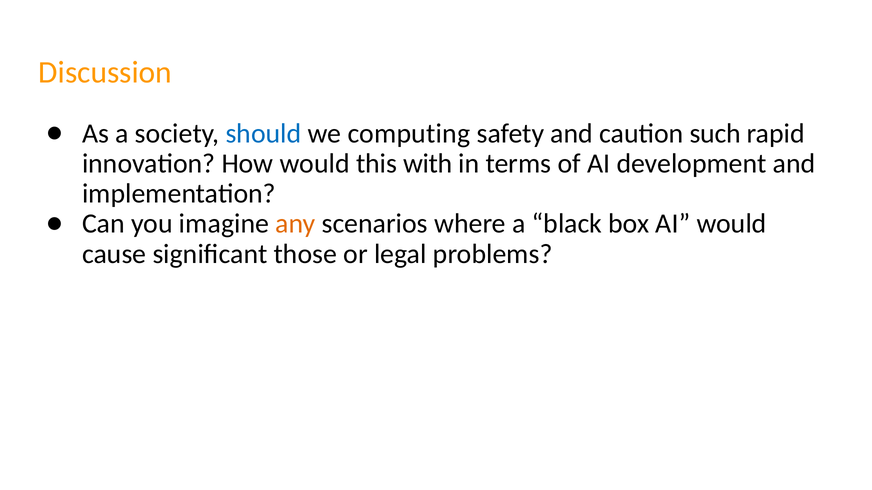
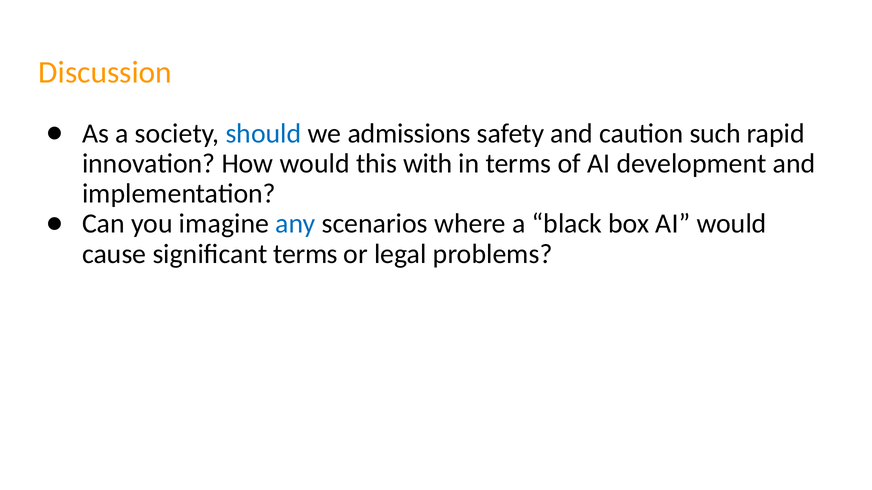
computing: computing -> admissions
any colour: orange -> blue
significant those: those -> terms
